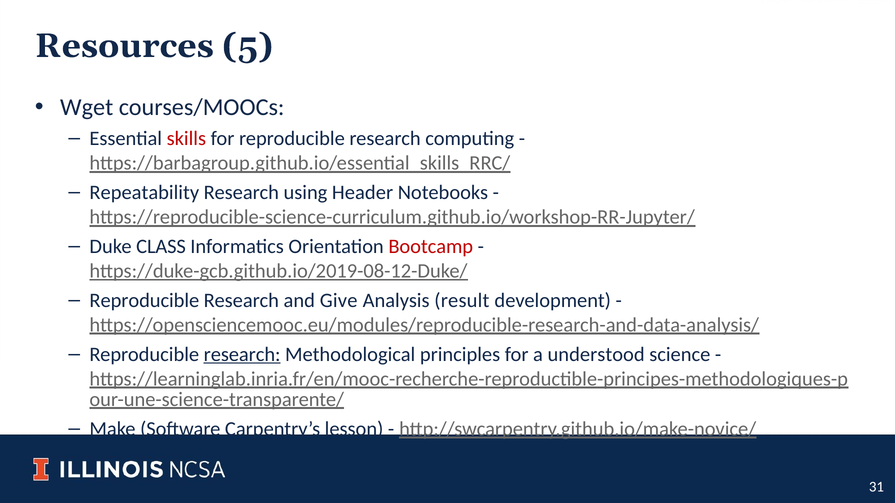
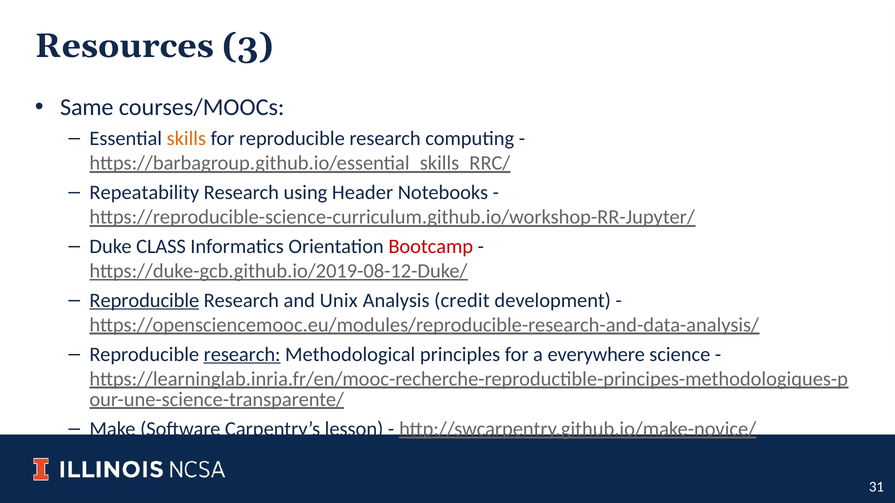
5: 5 -> 3
Wget: Wget -> Same
skills colour: red -> orange
Reproducible at (144, 301) underline: none -> present
Give: Give -> Unix
result: result -> credit
understood: understood -> everywhere
